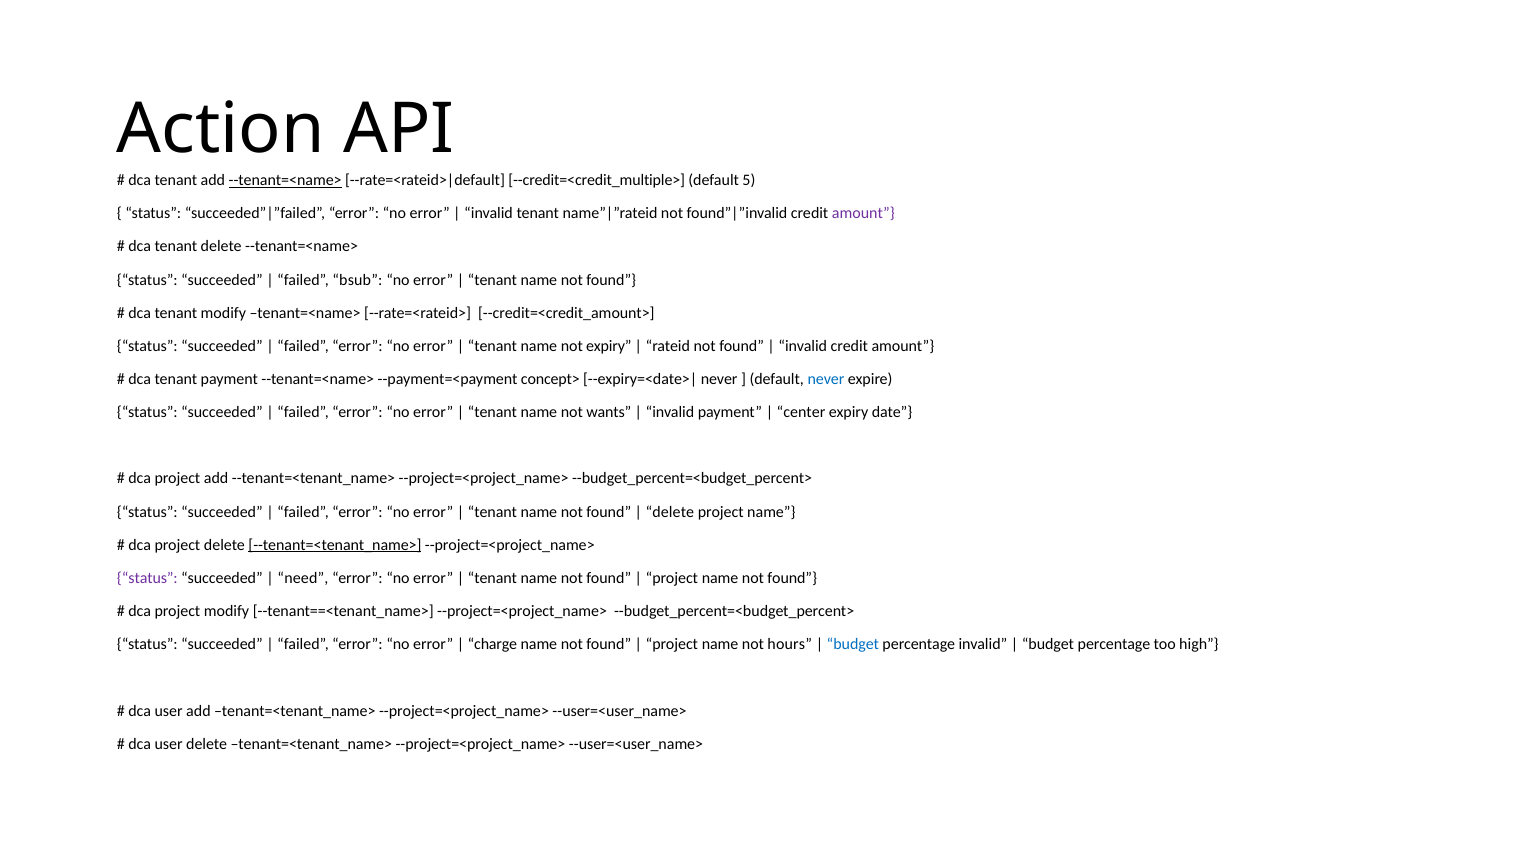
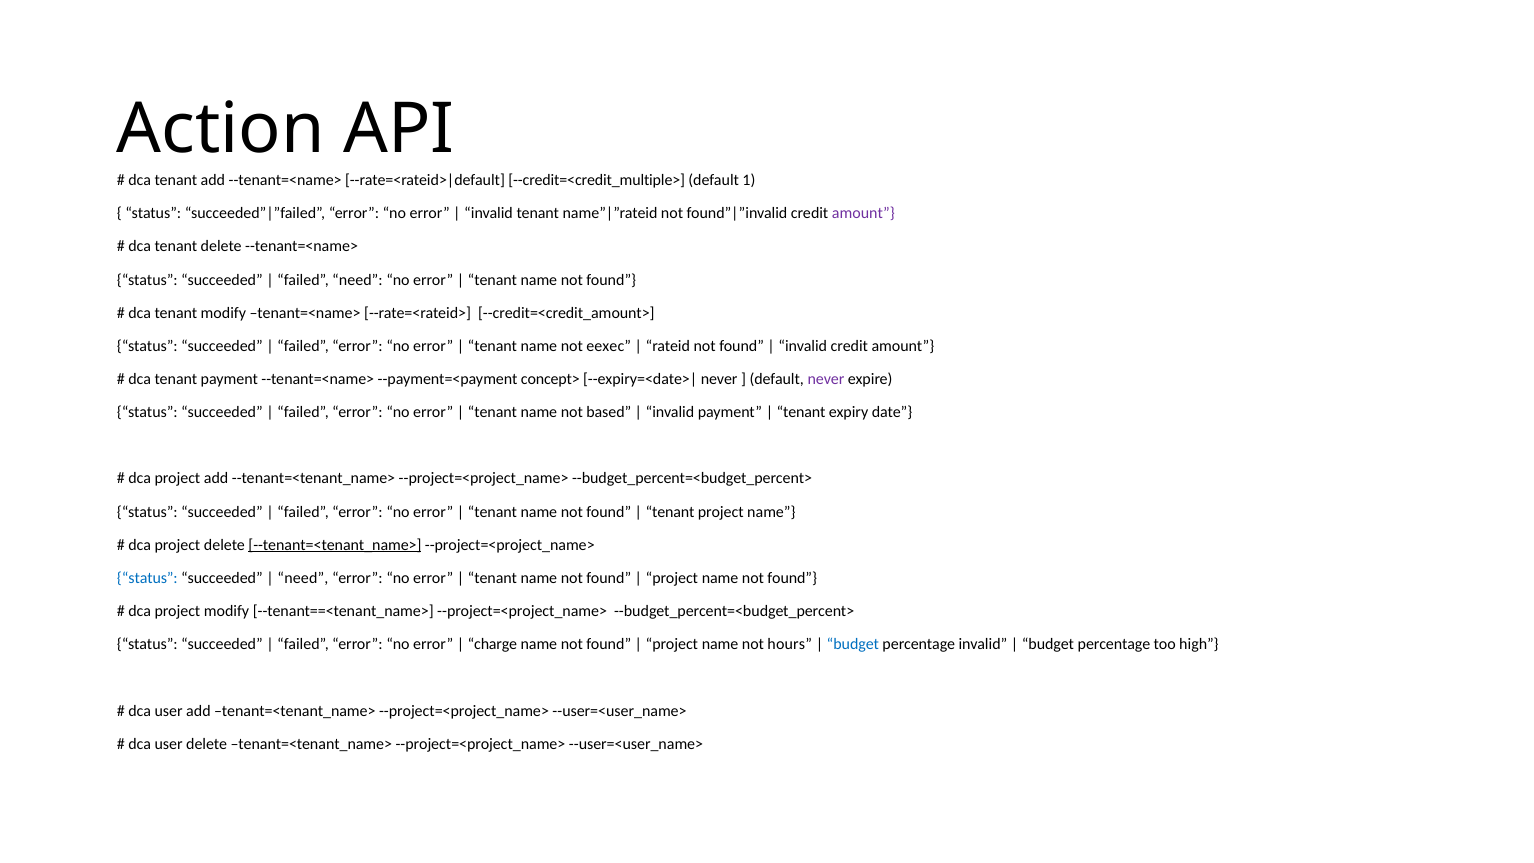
--tenant=<name> at (285, 180) underline: present -> none
5: 5 -> 1
failed bsub: bsub -> need
not expiry: expiry -> eexec
never at (826, 379) colour: blue -> purple
wants: wants -> based
center at (801, 412): center -> tenant
delete at (670, 512): delete -> tenant
status at (147, 578) colour: purple -> blue
